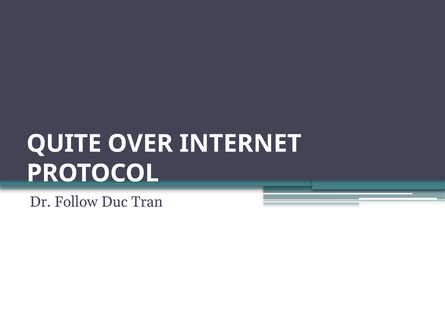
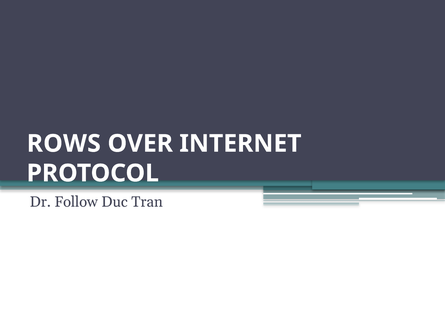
QUITE: QUITE -> ROWS
